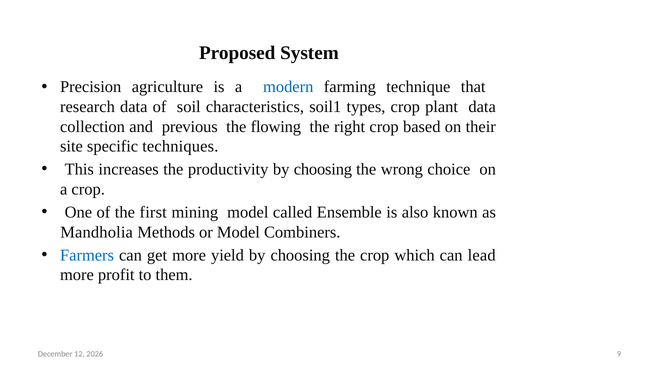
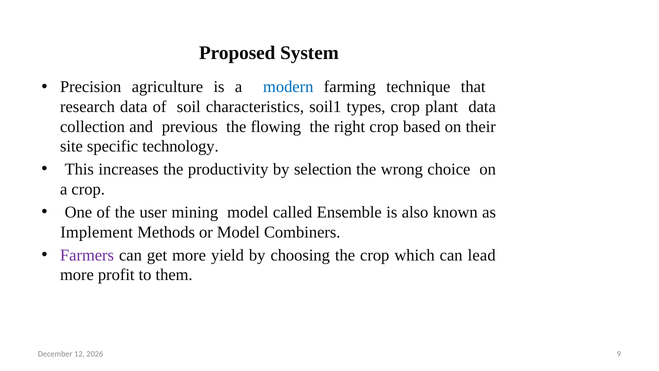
techniques: techniques -> technology
productivity by choosing: choosing -> selection
first: first -> user
Mandholia: Mandholia -> Implement
Farmers colour: blue -> purple
